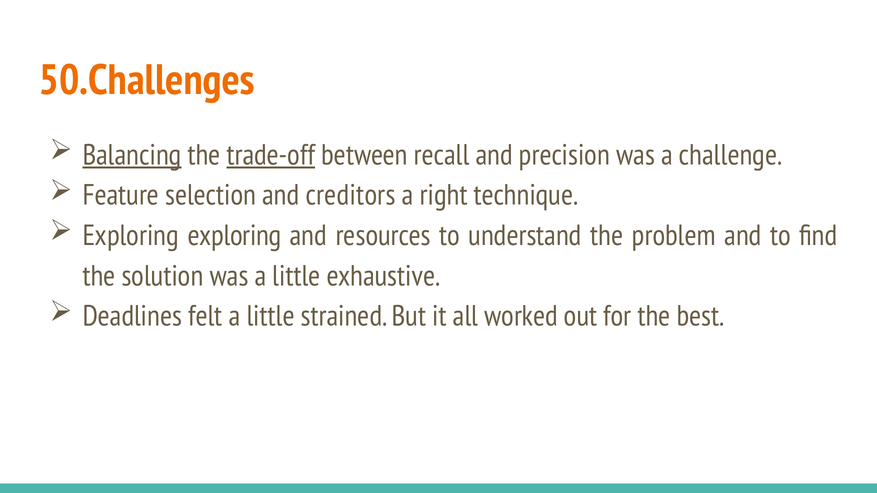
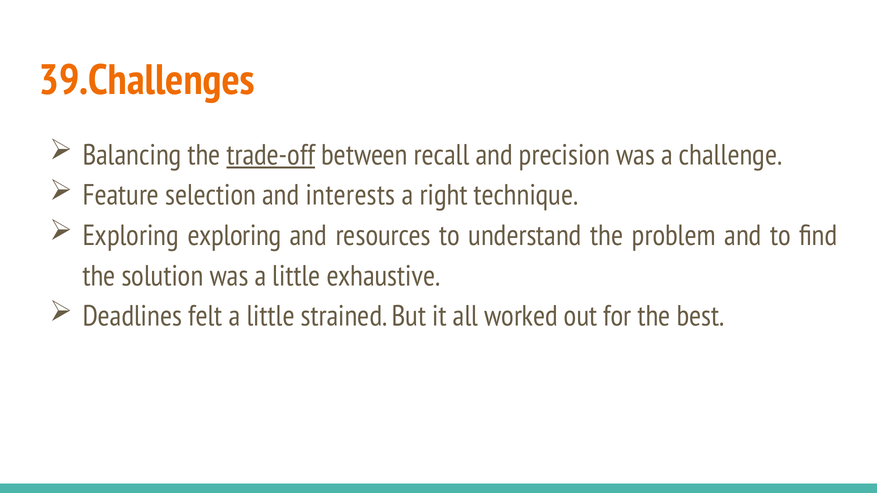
50.Challenges: 50.Challenges -> 39.Challenges
Balancing underline: present -> none
creditors: creditors -> interests
